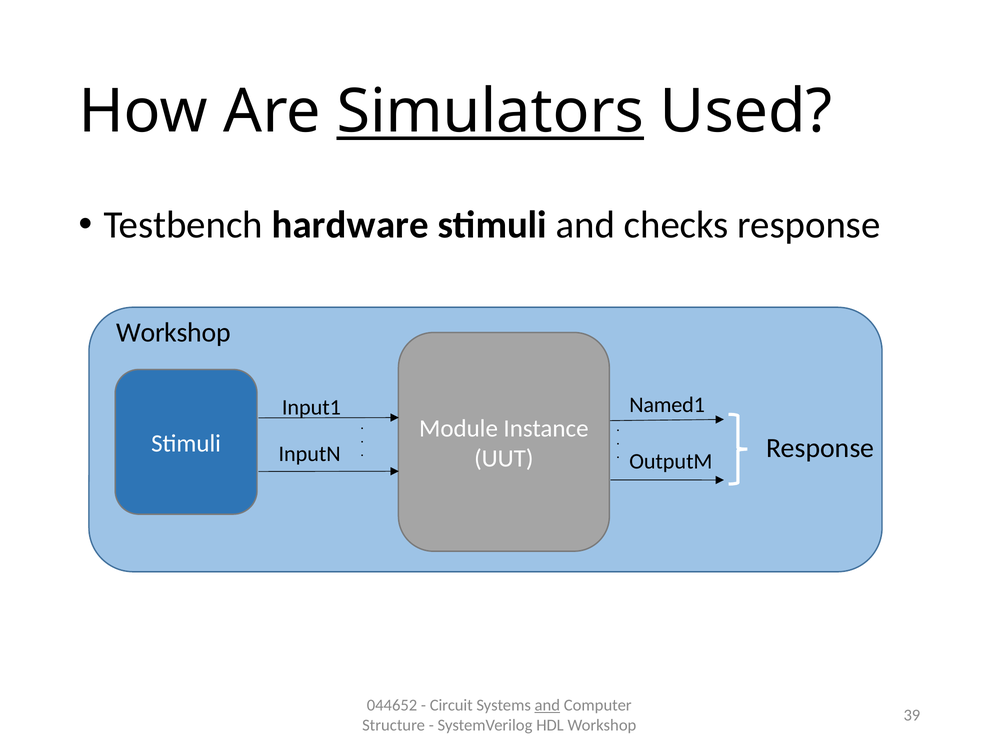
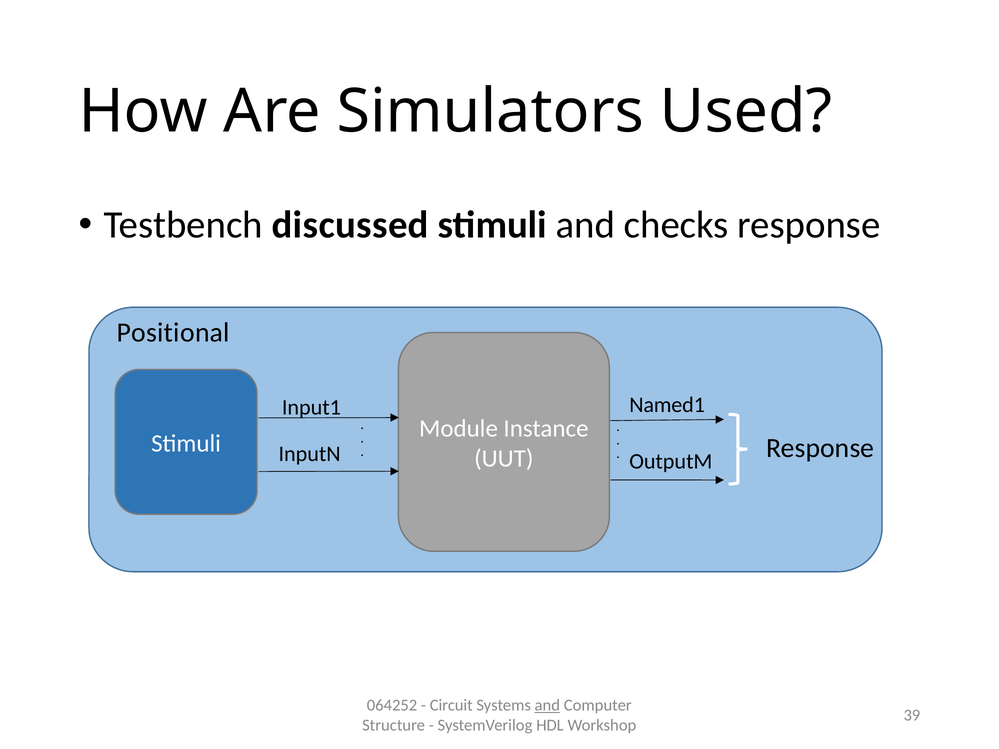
Simulators underline: present -> none
hardware: hardware -> discussed
Workshop at (173, 333): Workshop -> Positional
044652: 044652 -> 064252
